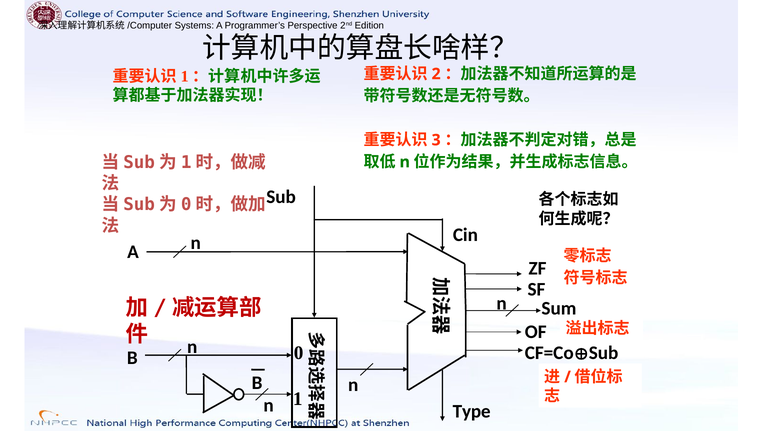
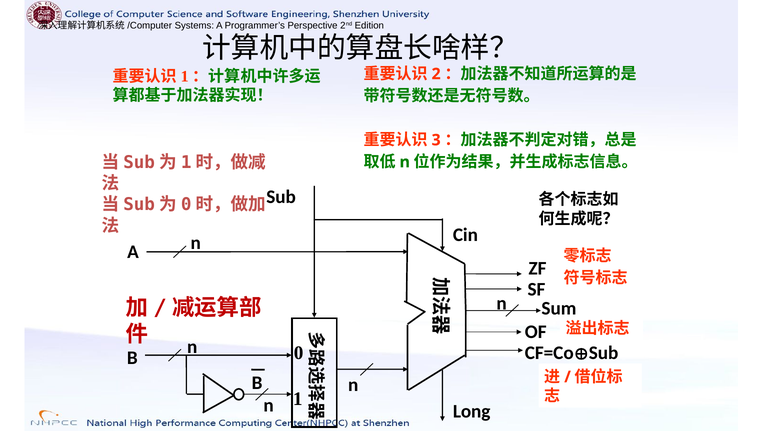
Type: Type -> Long
